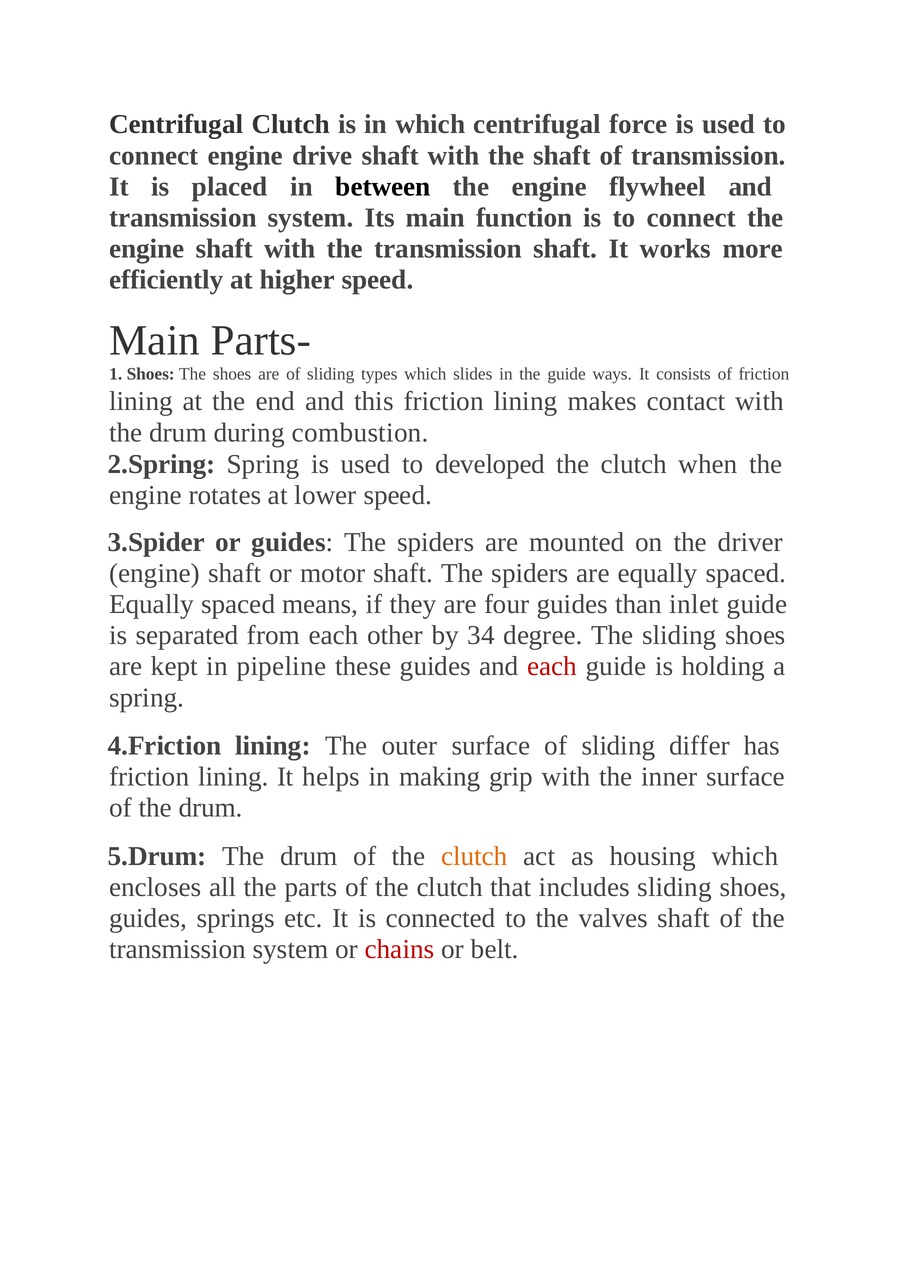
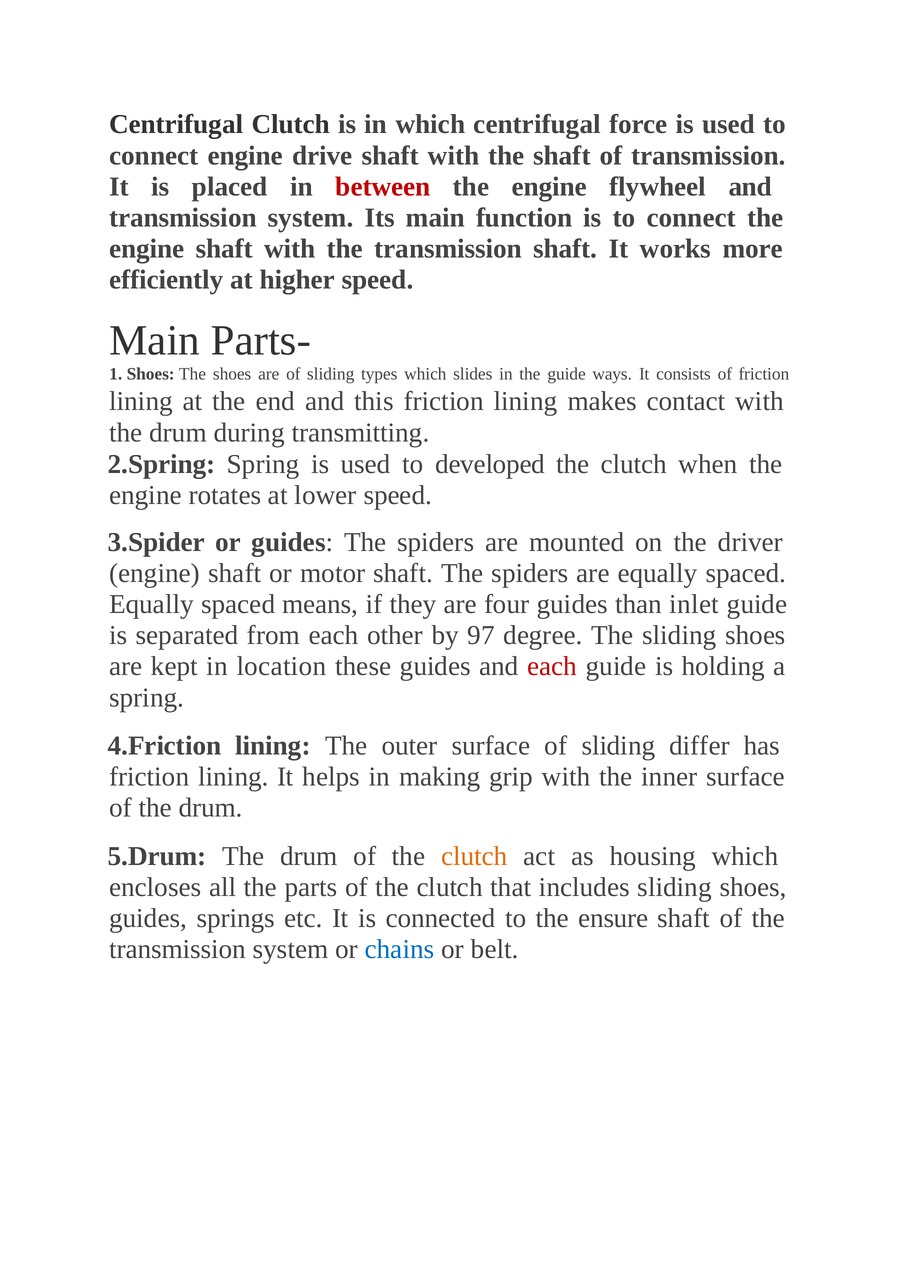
between colour: black -> red
combustion: combustion -> transmitting
34: 34 -> 97
pipeline: pipeline -> location
valves: valves -> ensure
chains colour: red -> blue
